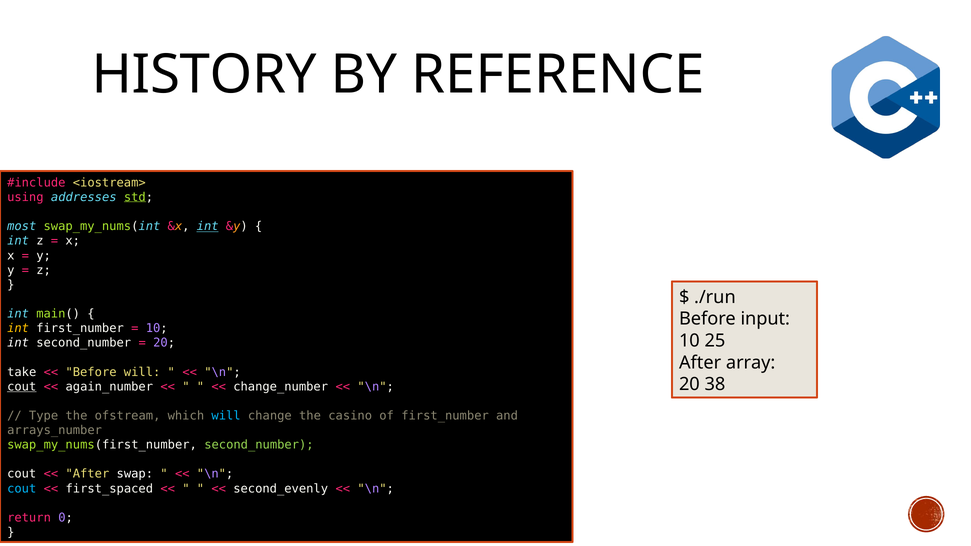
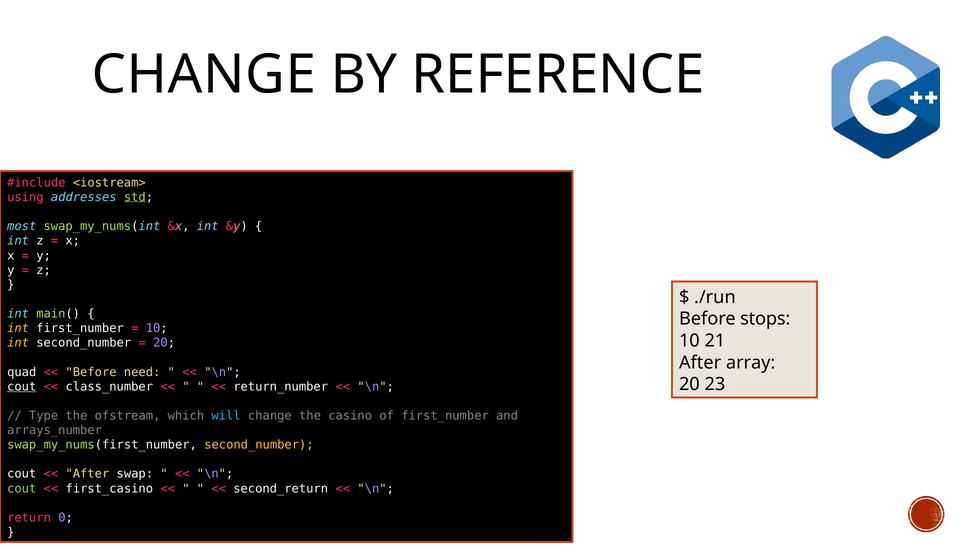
HISTORY at (204, 75): HISTORY -> CHANGE
int at (208, 227) underline: present -> none
input: input -> stops
25: 25 -> 21
int at (18, 343) colour: white -> yellow
take: take -> quad
Before will: will -> need
38: 38 -> 23
again_number: again_number -> class_number
change_number: change_number -> return_number
second_number at (259, 445) colour: light green -> yellow
cout at (22, 489) colour: light blue -> light green
first_spaced: first_spaced -> first_casino
second_evenly: second_evenly -> second_return
